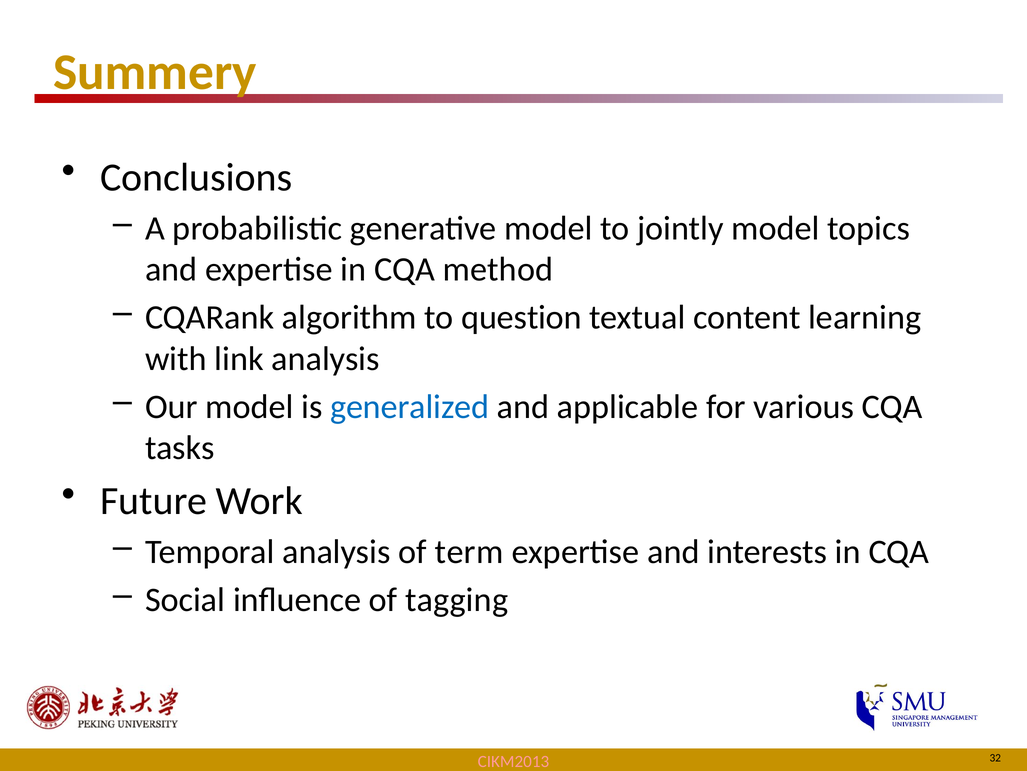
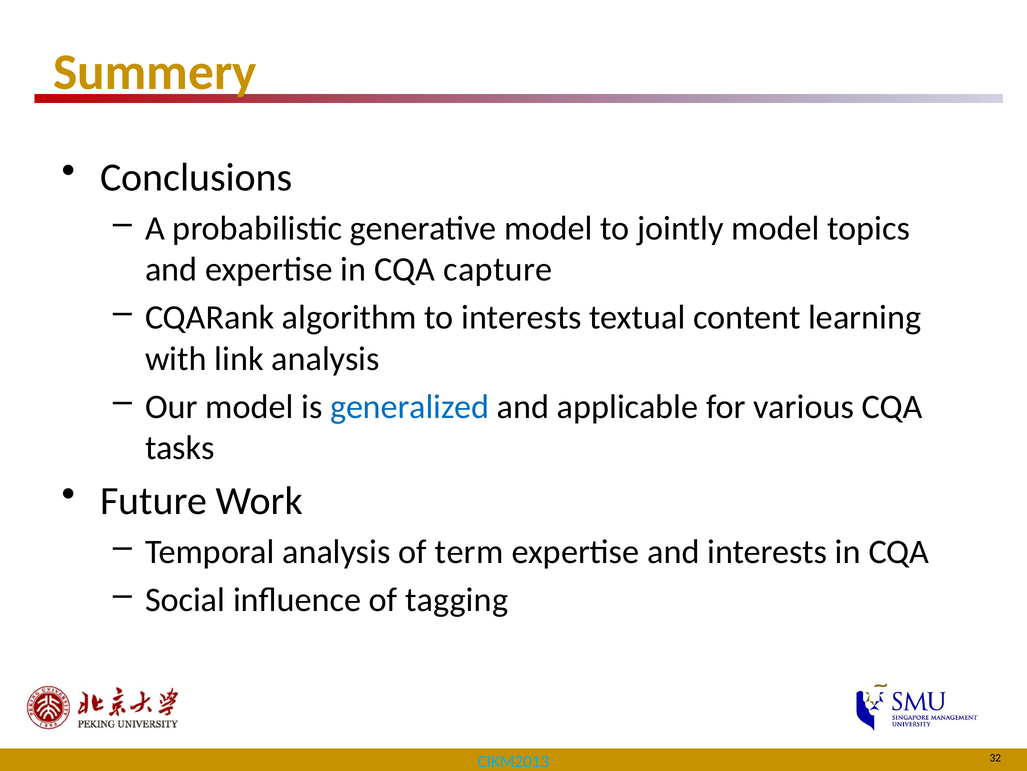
method: method -> capture
to question: question -> interests
CIKM2013 colour: pink -> light blue
